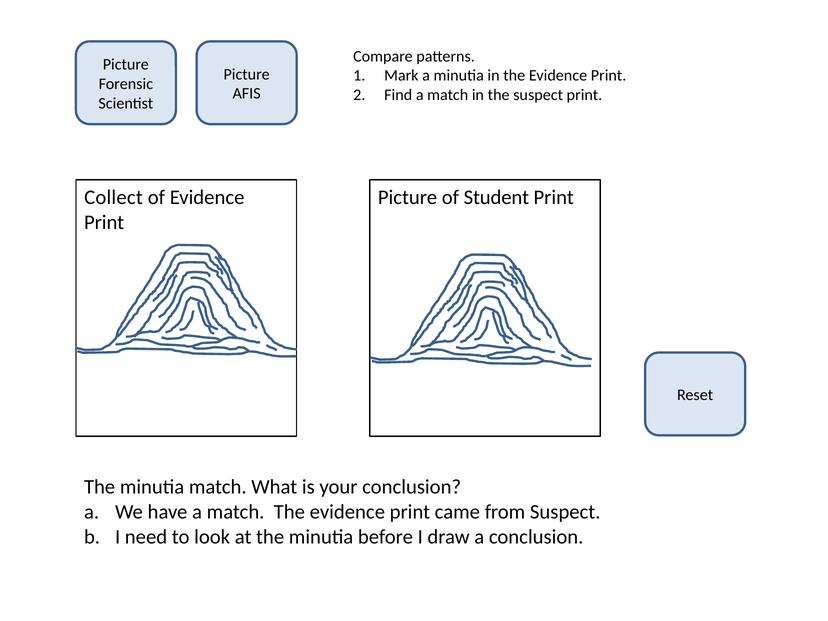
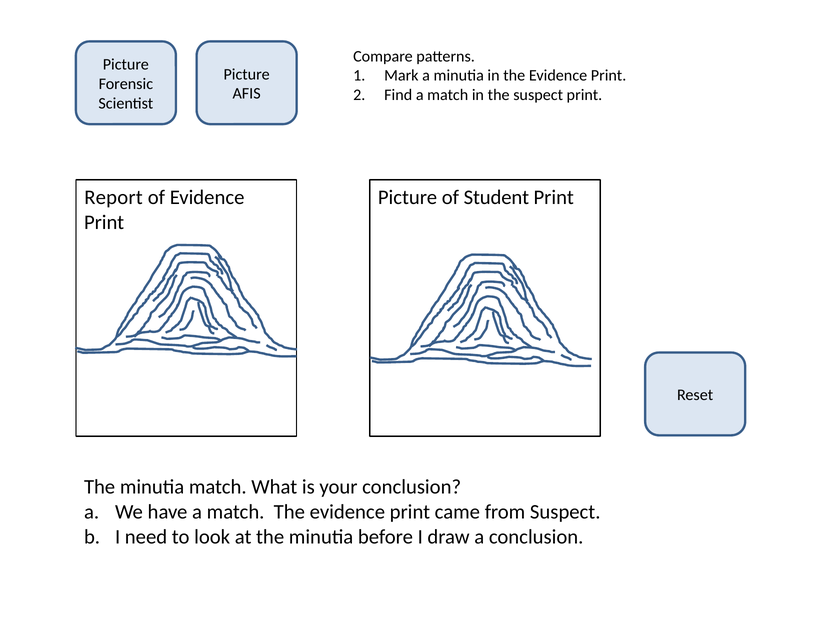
Collect: Collect -> Report
